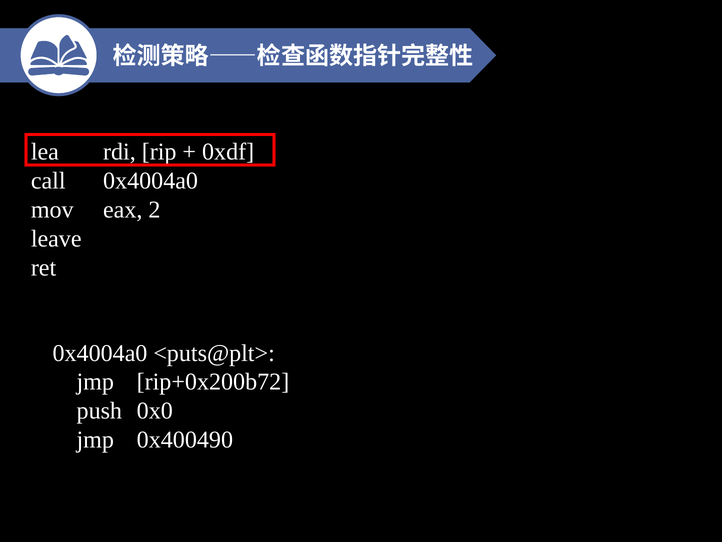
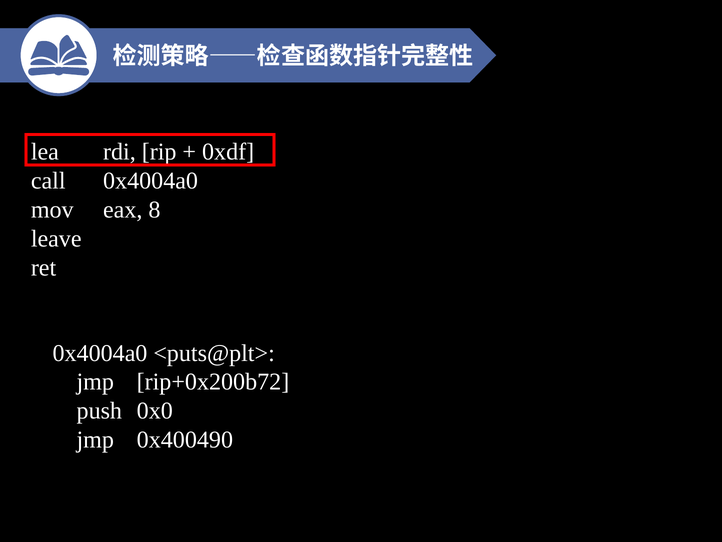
2: 2 -> 8
